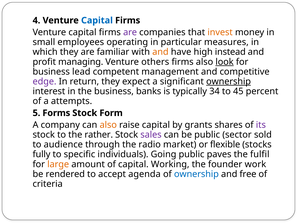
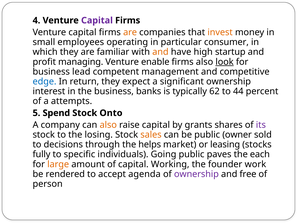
Capital at (97, 20) colour: blue -> purple
are at (130, 32) colour: purple -> orange
measures: measures -> consumer
instead: instead -> startup
others: others -> enable
edge colour: purple -> blue
ownership at (229, 81) underline: present -> none
34: 34 -> 62
45: 45 -> 44
Forms: Forms -> Spend
Form: Form -> Onto
rather: rather -> losing
sales colour: purple -> orange
sector: sector -> owner
audience: audience -> decisions
radio: radio -> helps
flexible: flexible -> leasing
fulfil: fulfil -> each
ownership at (196, 174) colour: blue -> purple
criteria: criteria -> person
